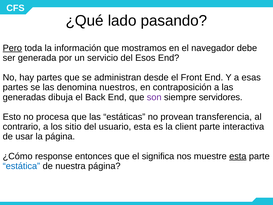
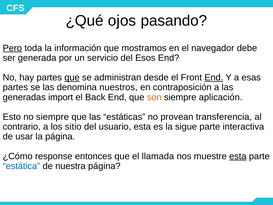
lado: lado -> ojos
que at (72, 77) underline: none -> present
End at (214, 77) underline: none -> present
dibuja: dibuja -> import
son colour: purple -> orange
servidores: servidores -> aplicación
no procesa: procesa -> siempre
client: client -> sigue
significa: significa -> llamada
